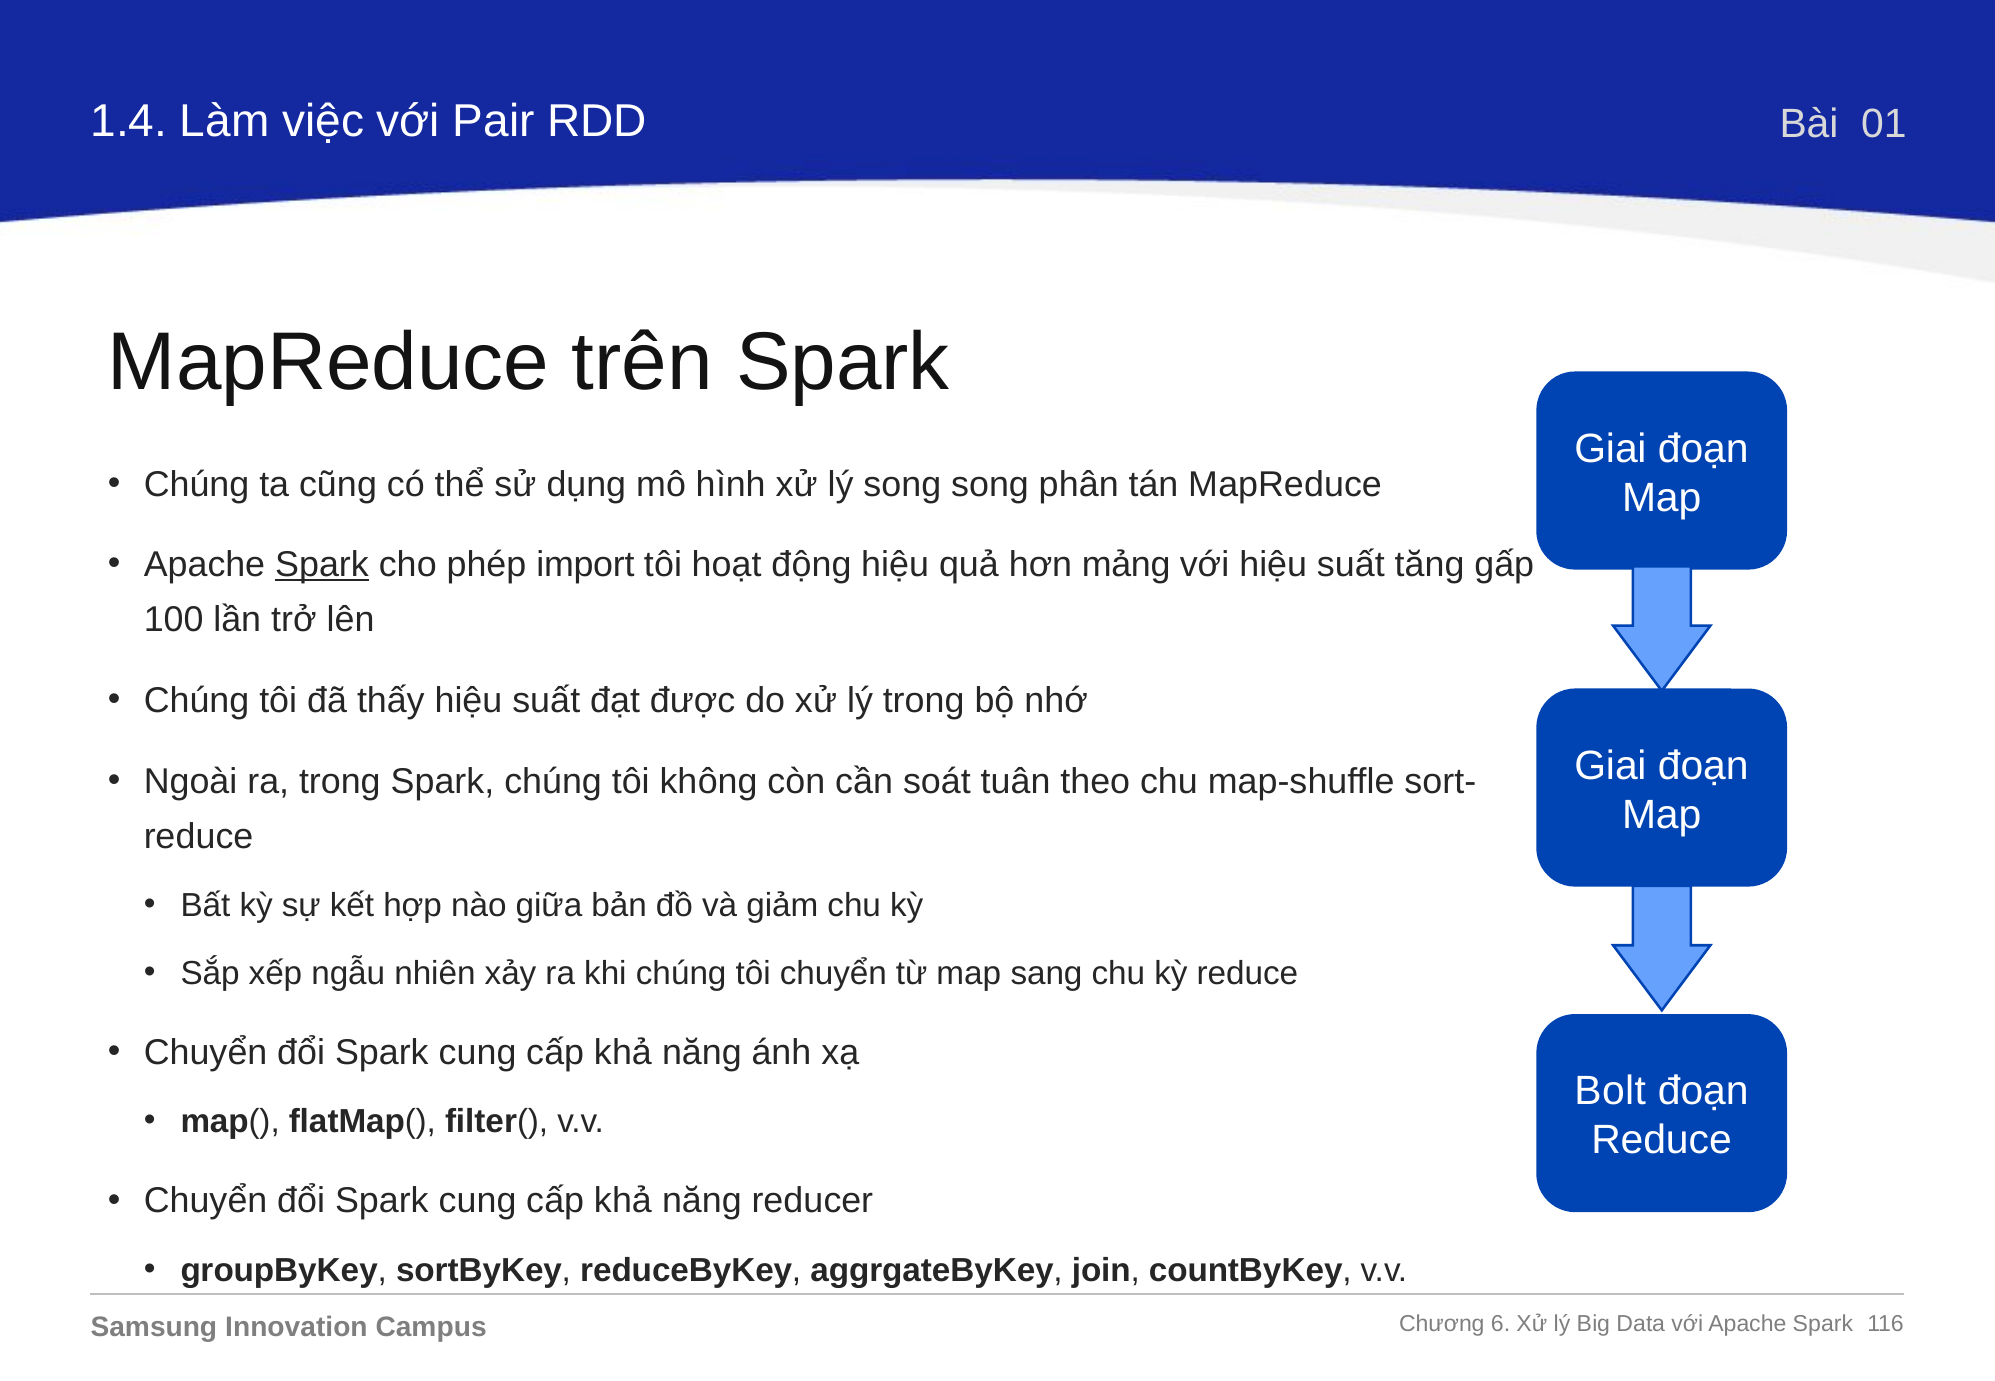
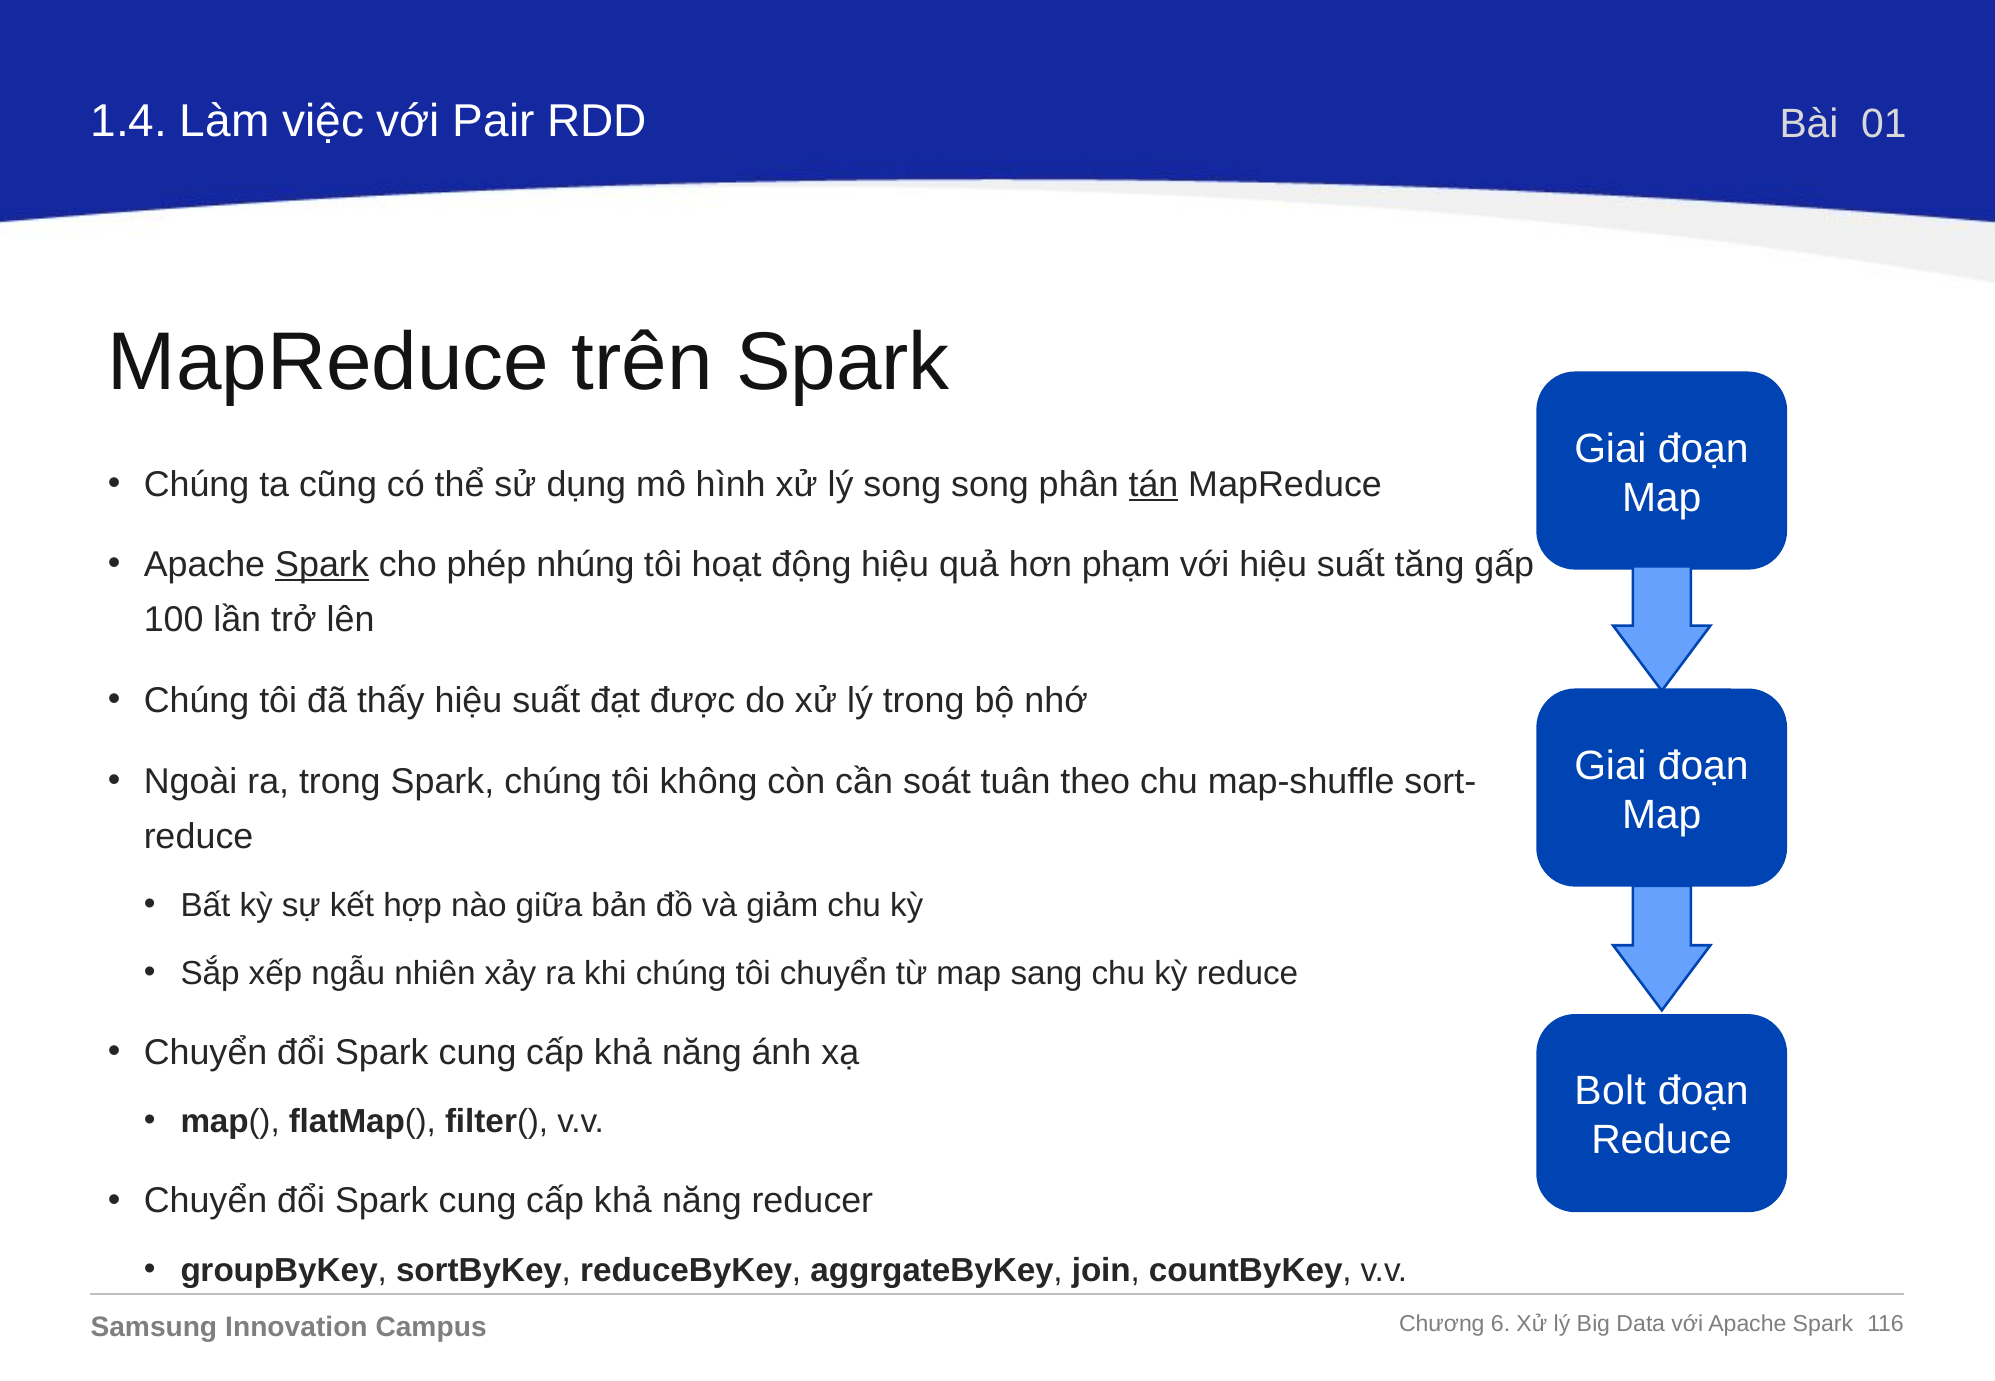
tán underline: none -> present
import: import -> nhúng
mảng: mảng -> phạm
